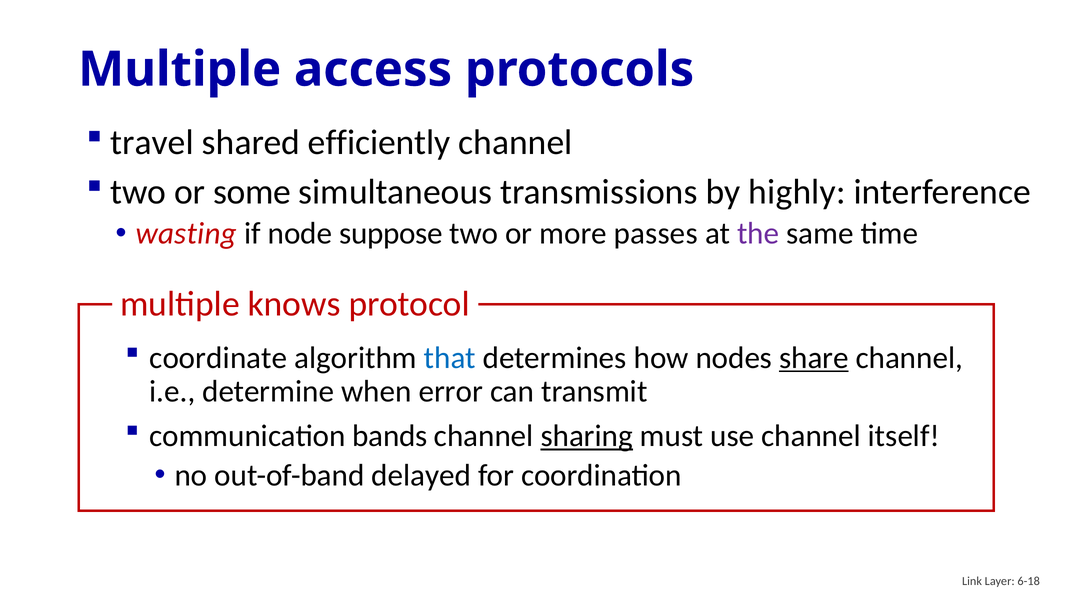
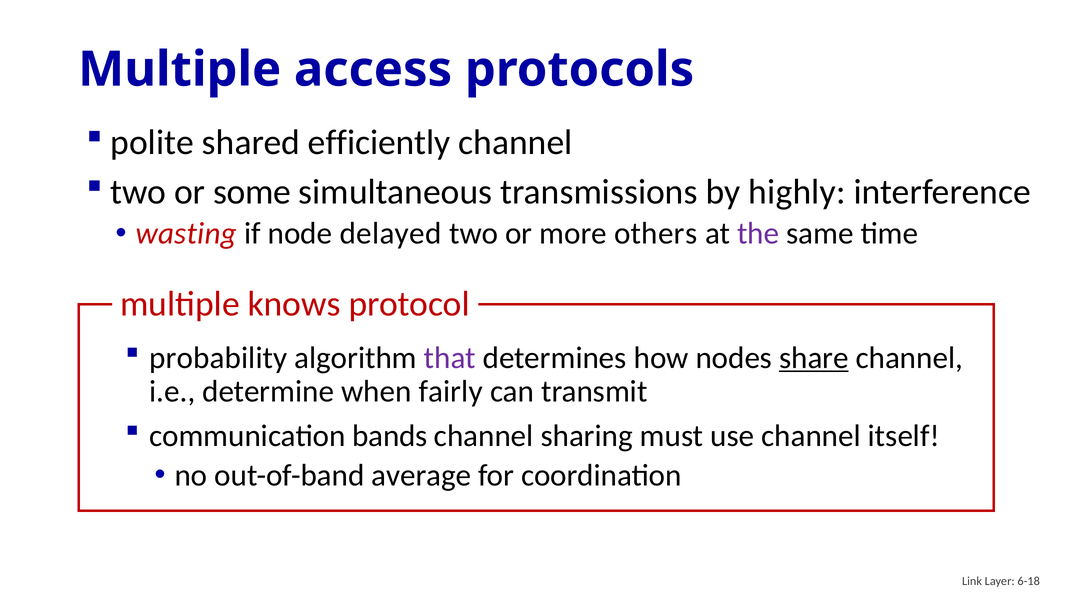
travel: travel -> polite
suppose: suppose -> delayed
passes: passes -> others
coordinate: coordinate -> probability
that colour: blue -> purple
error: error -> fairly
sharing underline: present -> none
delayed: delayed -> average
